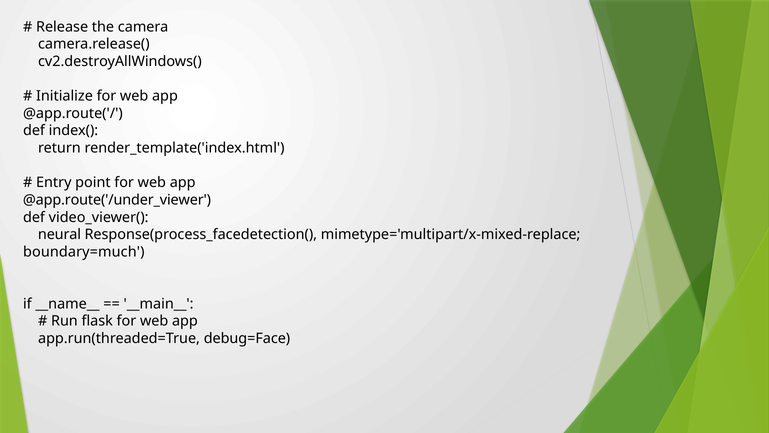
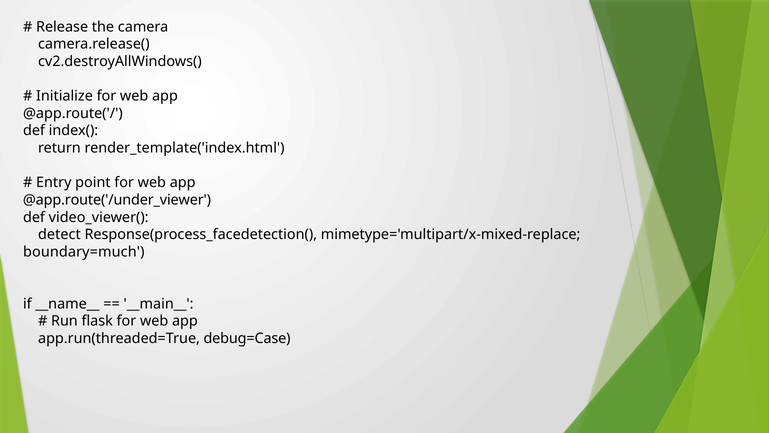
neural: neural -> detect
debug=Face: debug=Face -> debug=Case
